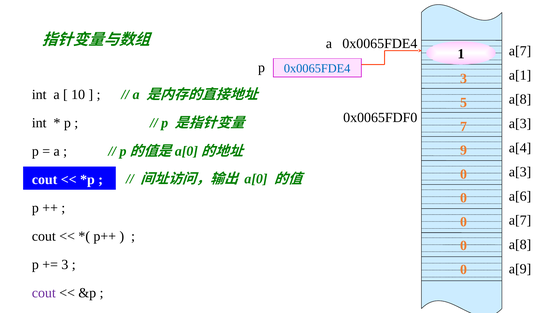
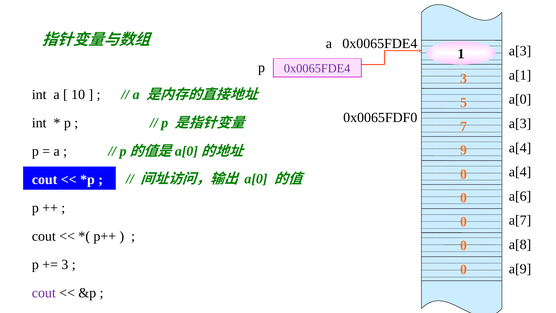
a[7 at (520, 51): a[7 -> a[3
0x0065FDE4 at (317, 68) colour: blue -> purple
a[8 at (520, 99): a[8 -> a[0
a[3 at (520, 172): a[3 -> a[4
